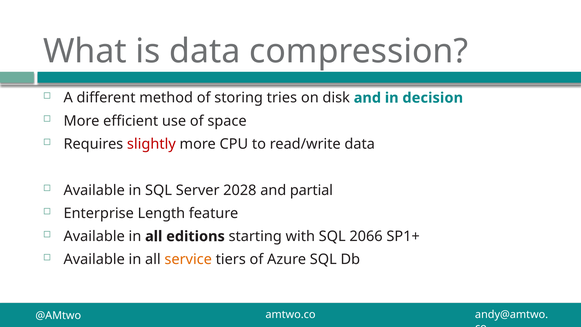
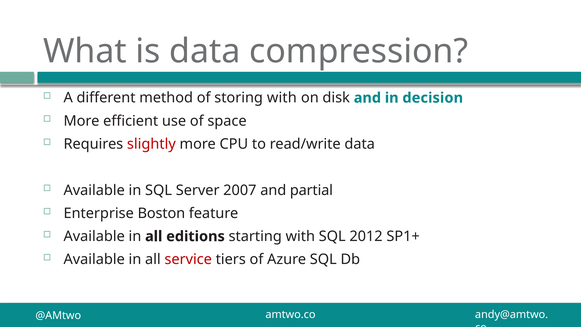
storing tries: tries -> with
2028: 2028 -> 2007
Length: Length -> Boston
2066: 2066 -> 2012
service colour: orange -> red
